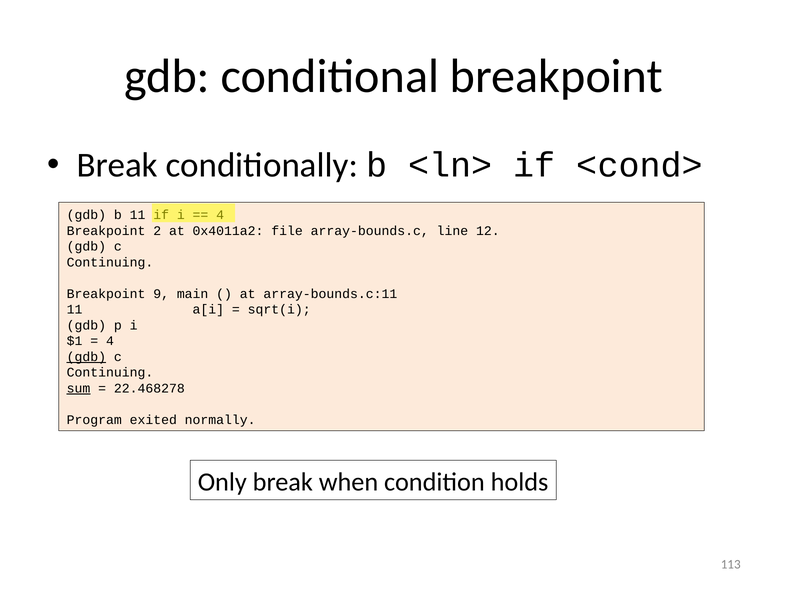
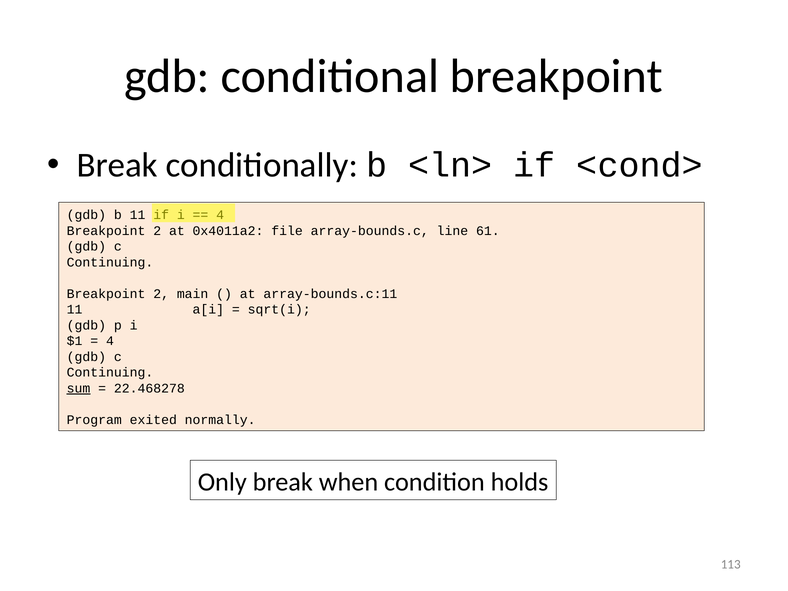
12: 12 -> 61
9 at (161, 294): 9 -> 2
gdb at (86, 357) underline: present -> none
